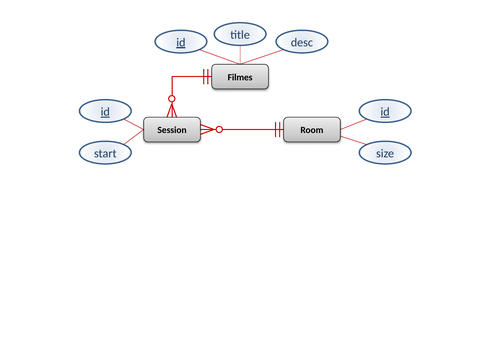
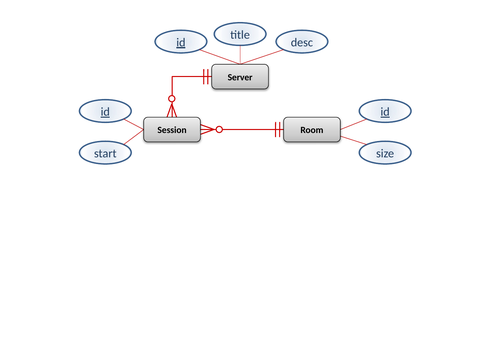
Filmes: Filmes -> Server
